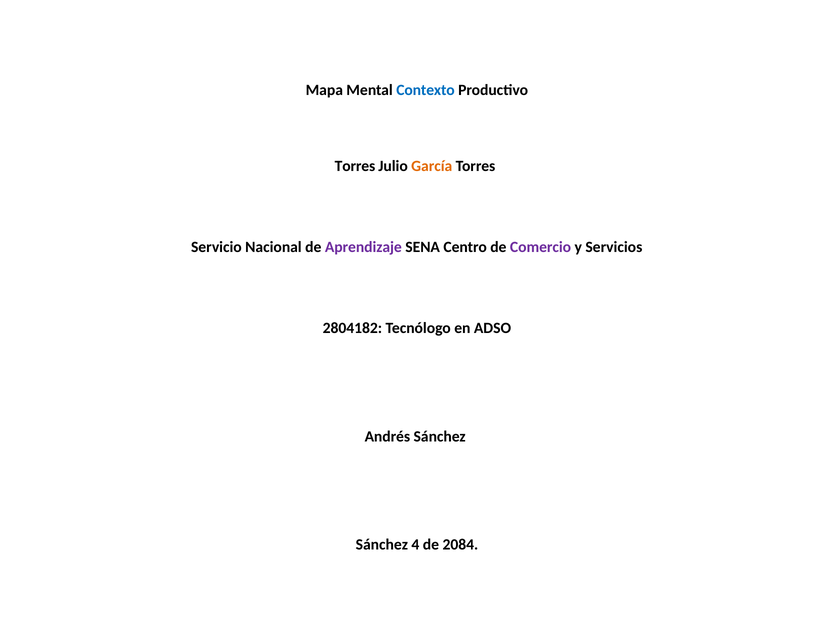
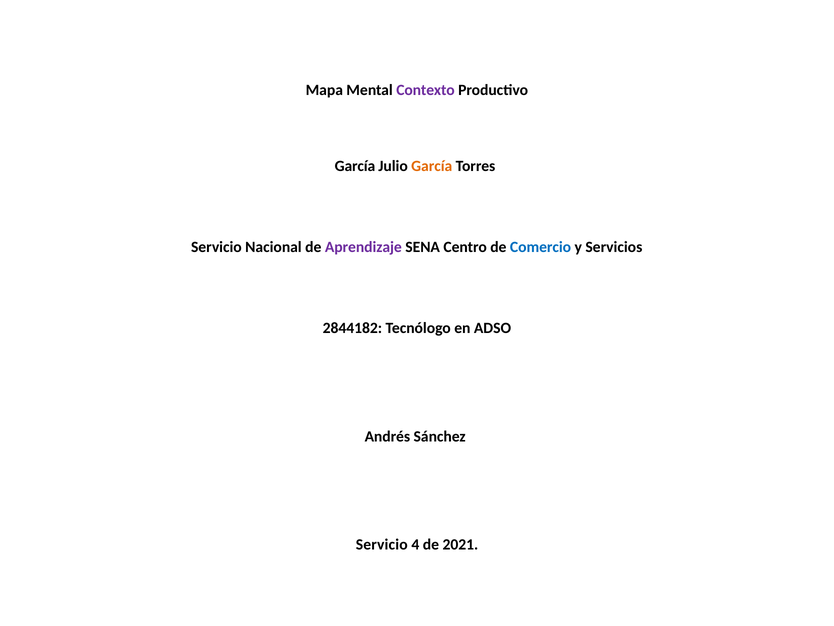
Contexto colour: blue -> purple
Torres at (355, 166): Torres -> García
Comercio colour: purple -> blue
2804182: 2804182 -> 2844182
Sánchez at (382, 544): Sánchez -> Servicio
2084: 2084 -> 2021
